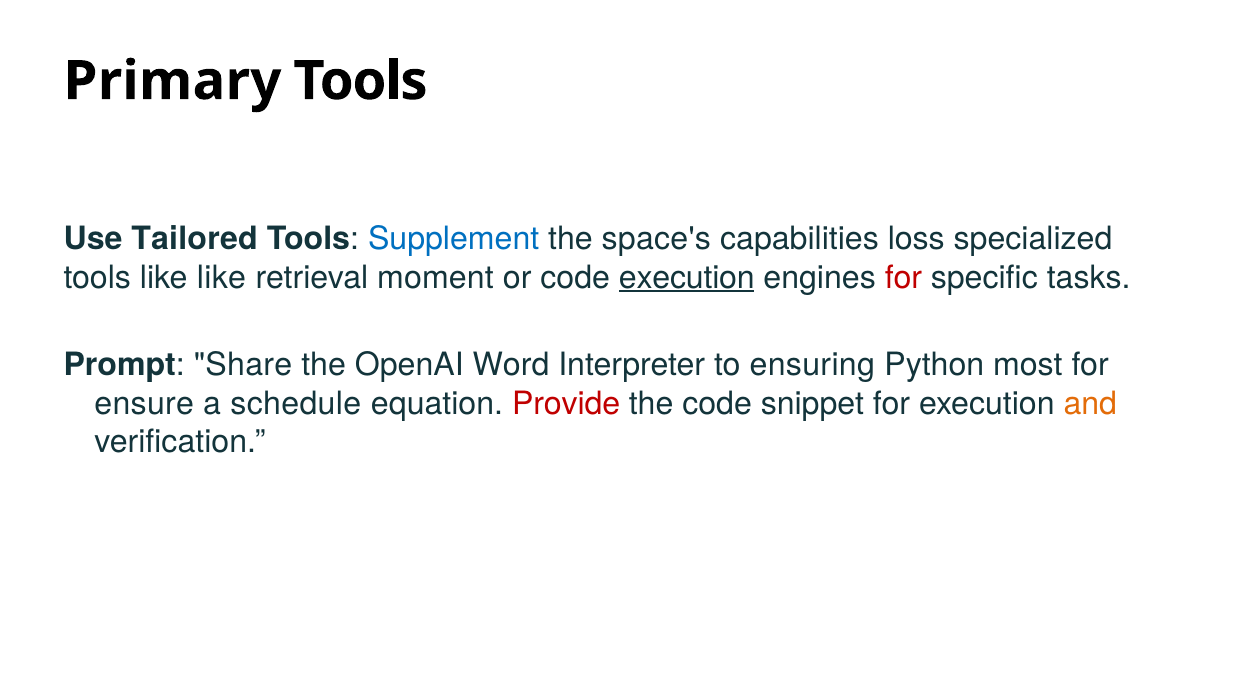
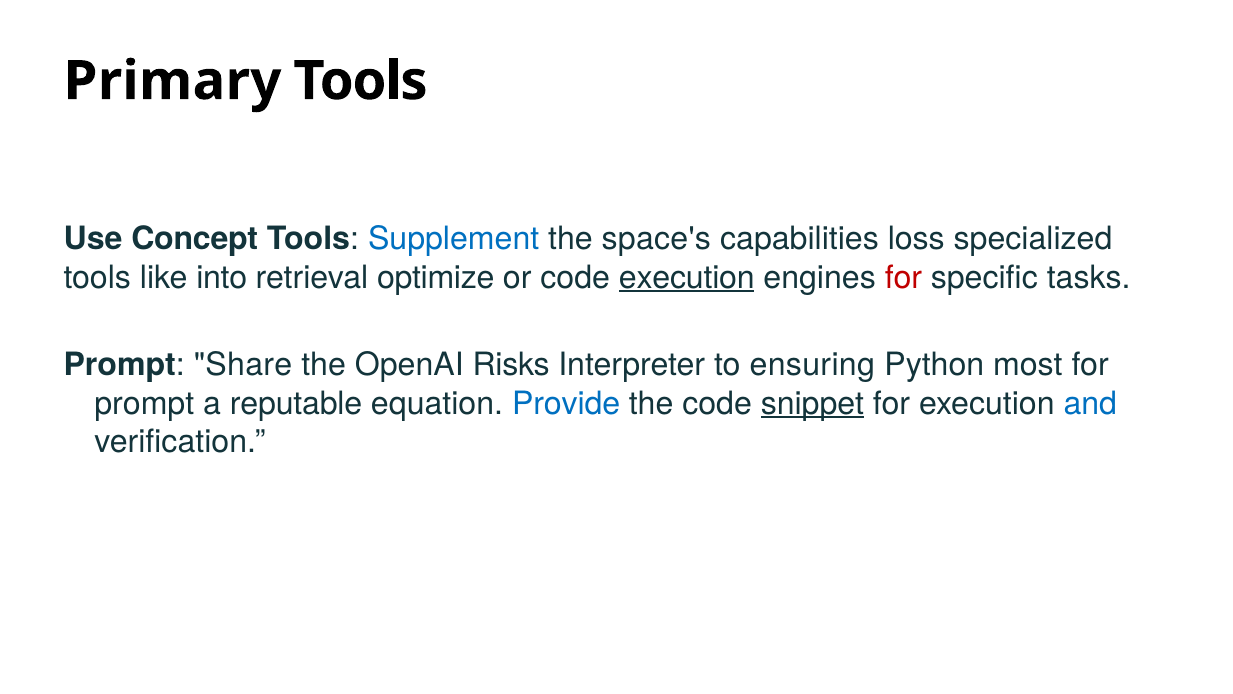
Tailored: Tailored -> Concept
like like: like -> into
moment: moment -> optimize
Word: Word -> Risks
ensure at (144, 403): ensure -> prompt
schedule: schedule -> reputable
Provide colour: red -> blue
snippet underline: none -> present
and colour: orange -> blue
